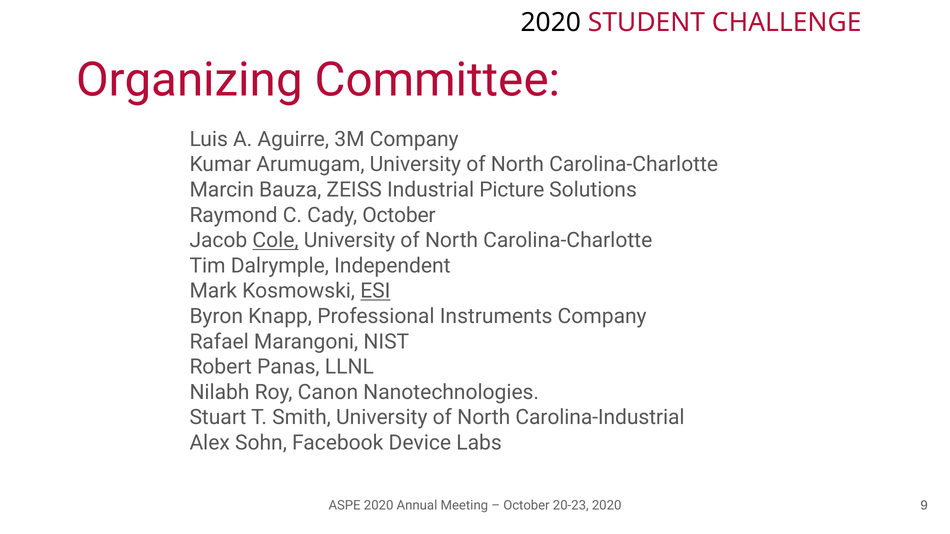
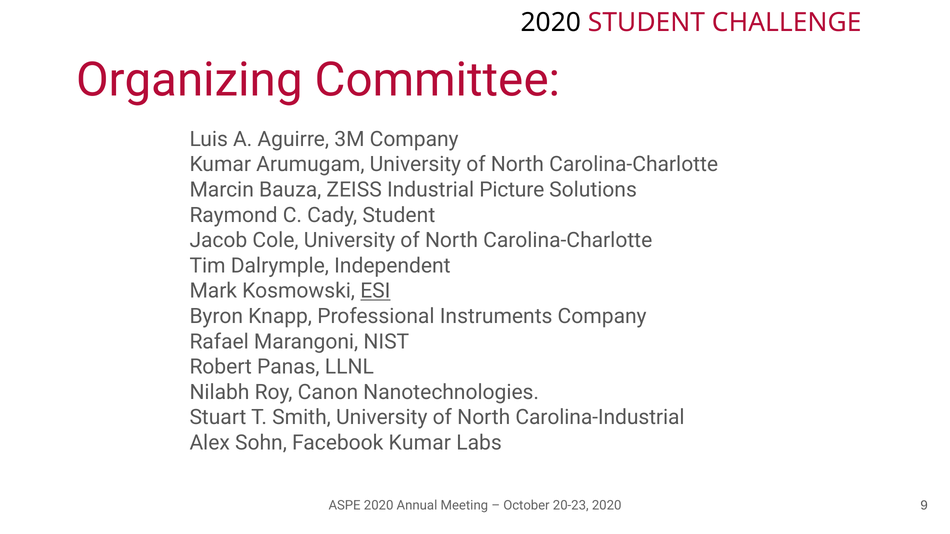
Cady October: October -> Student
Cole underline: present -> none
Facebook Device: Device -> Kumar
